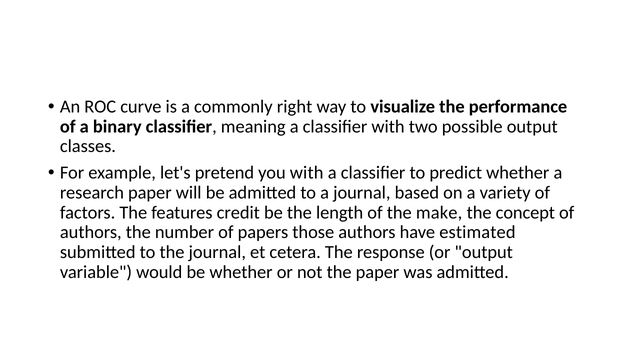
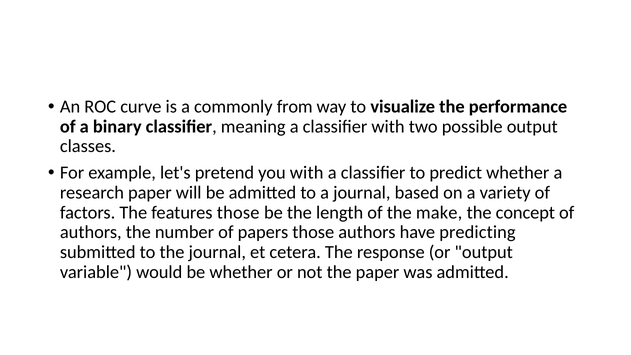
right: right -> from
features credit: credit -> those
estimated: estimated -> predicting
